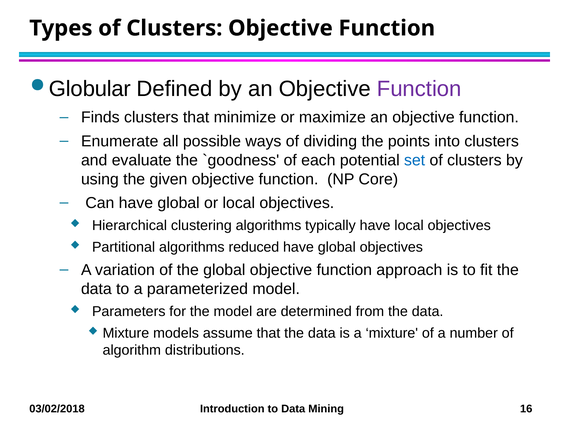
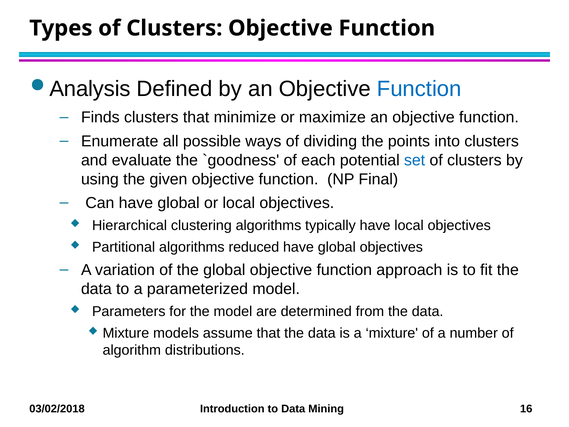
Globular: Globular -> Analysis
Function at (419, 89) colour: purple -> blue
Core: Core -> Final
